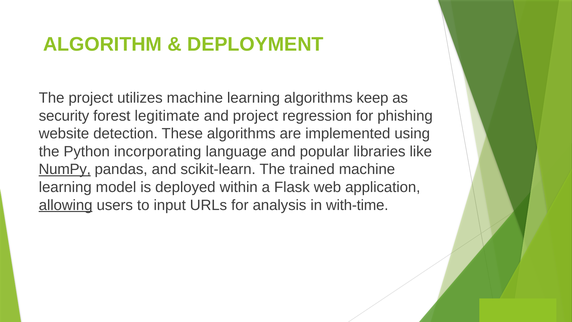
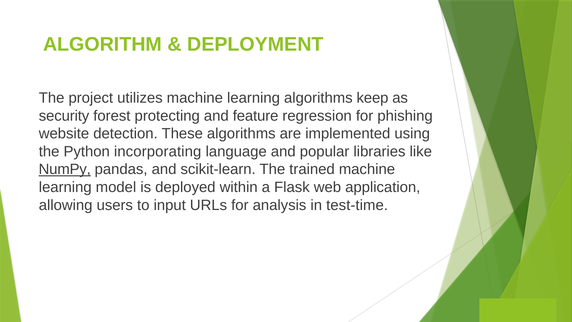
legitimate: legitimate -> protecting
and project: project -> feature
allowing underline: present -> none
with-time: with-time -> test-time
